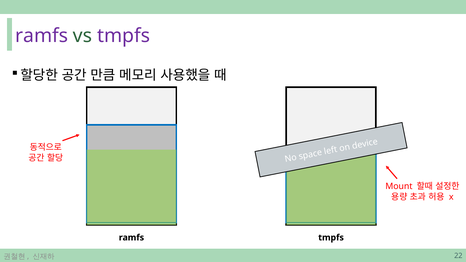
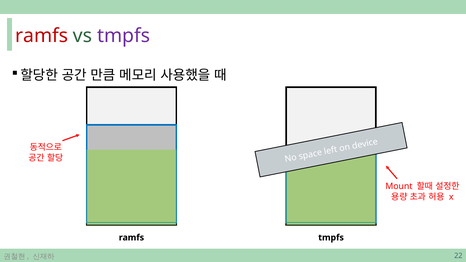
ramfs at (42, 36) colour: purple -> red
